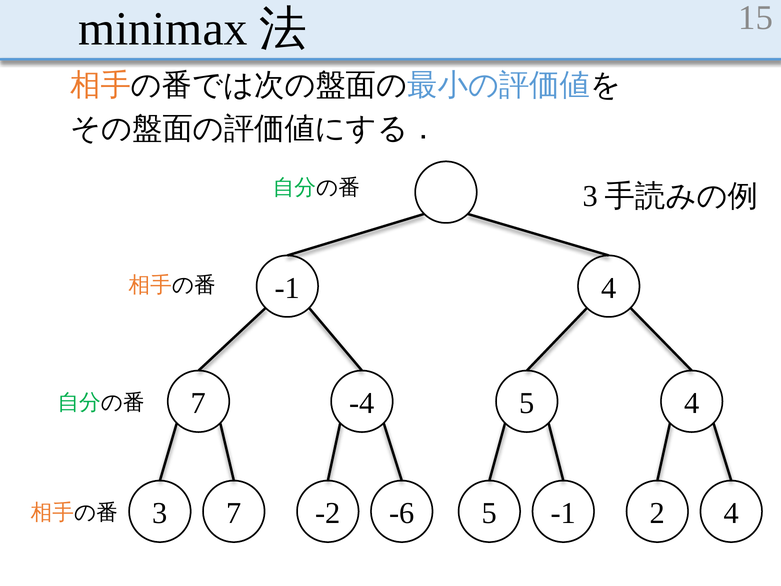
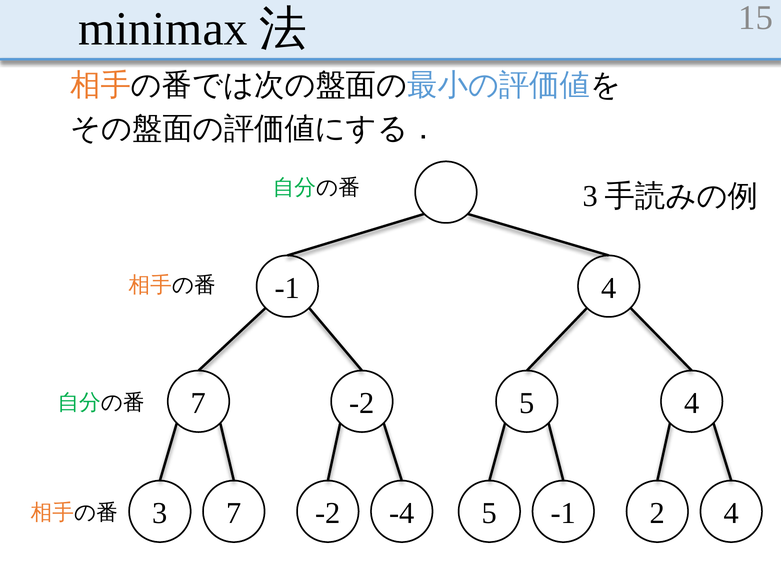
7 -4: -4 -> -2
-6: -6 -> -4
